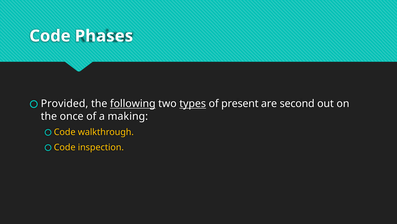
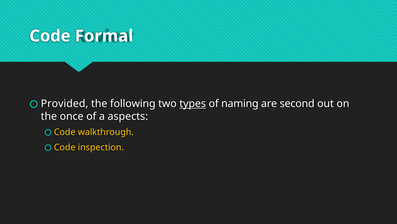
Phases: Phases -> Formal
following underline: present -> none
present: present -> naming
making: making -> aspects
